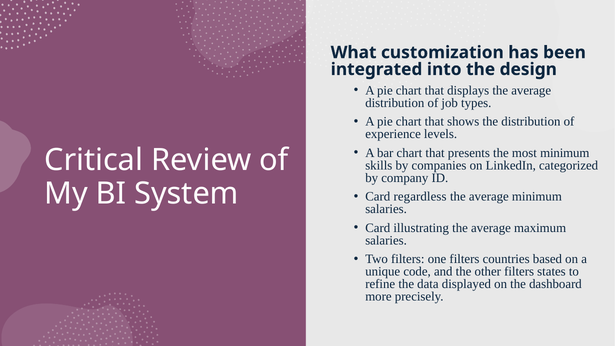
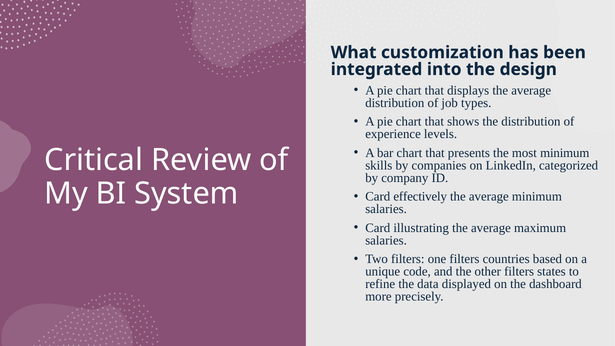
regardless: regardless -> effectively
